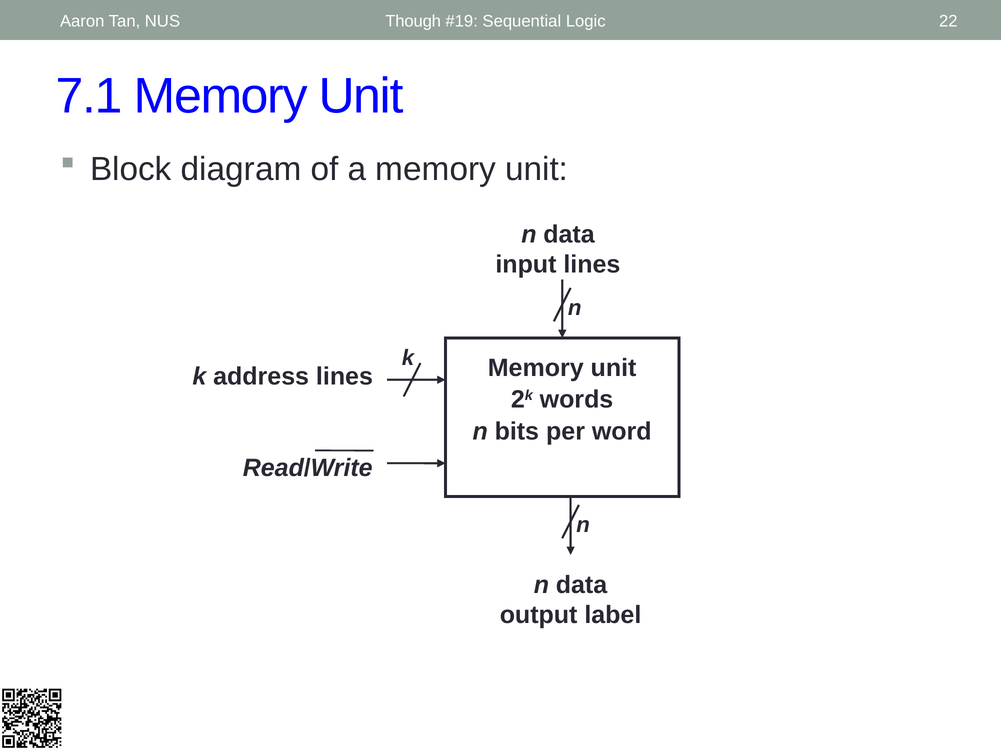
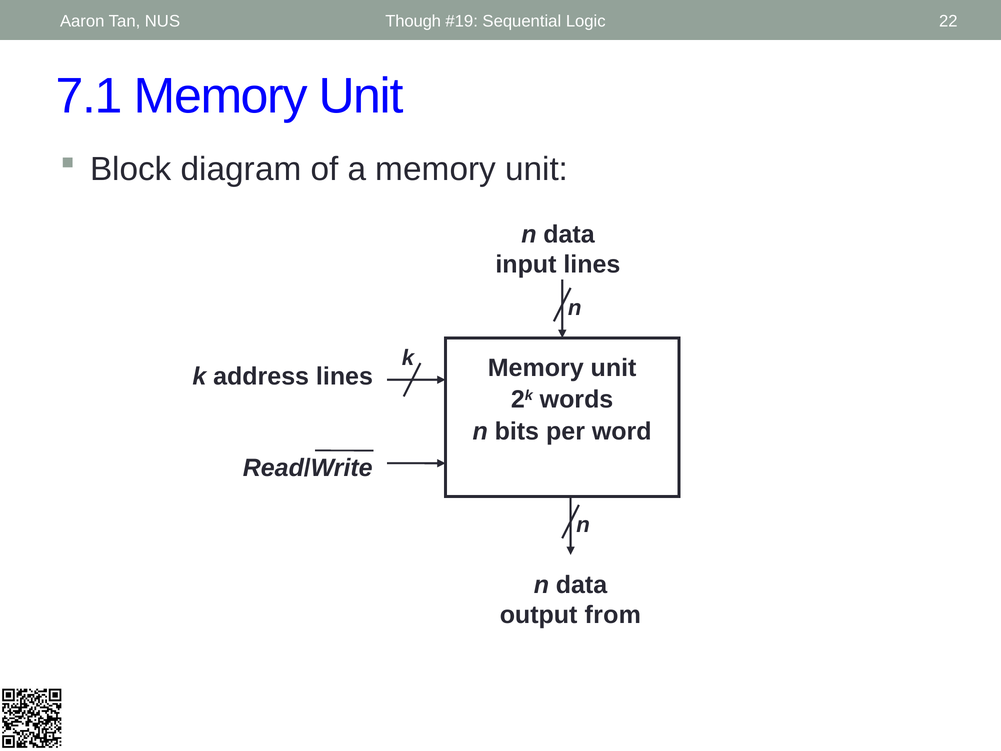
label: label -> from
